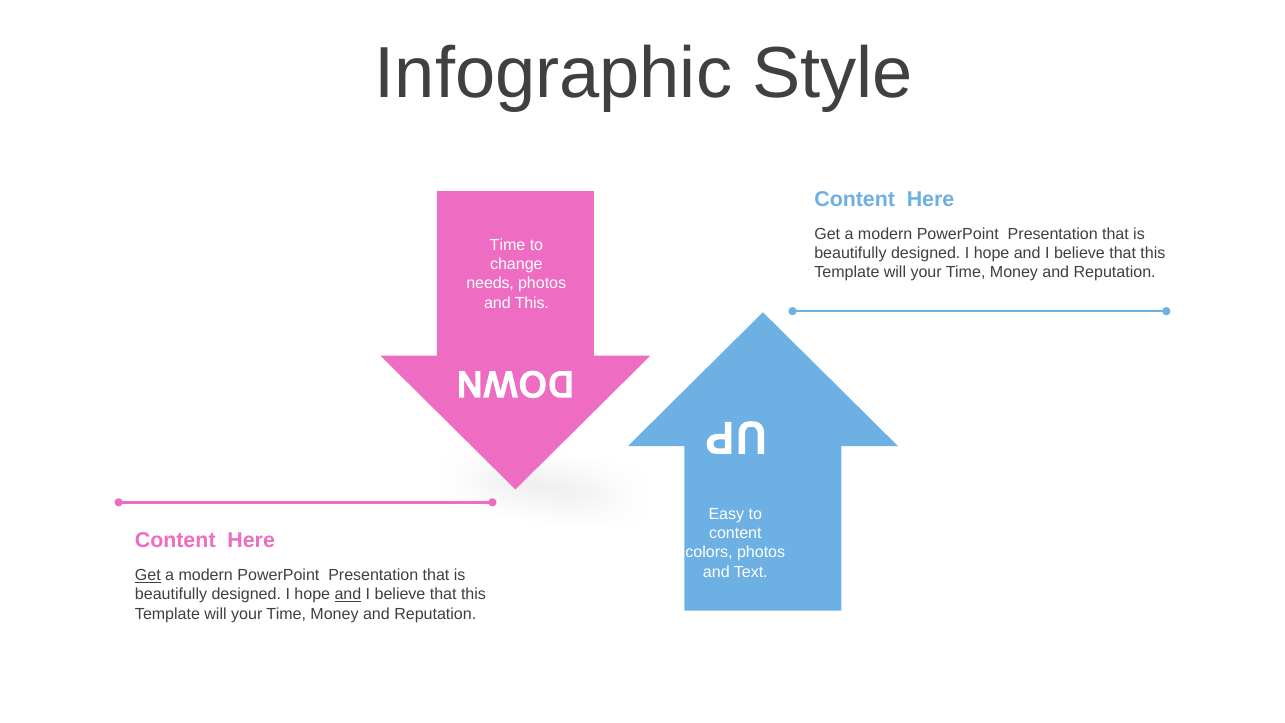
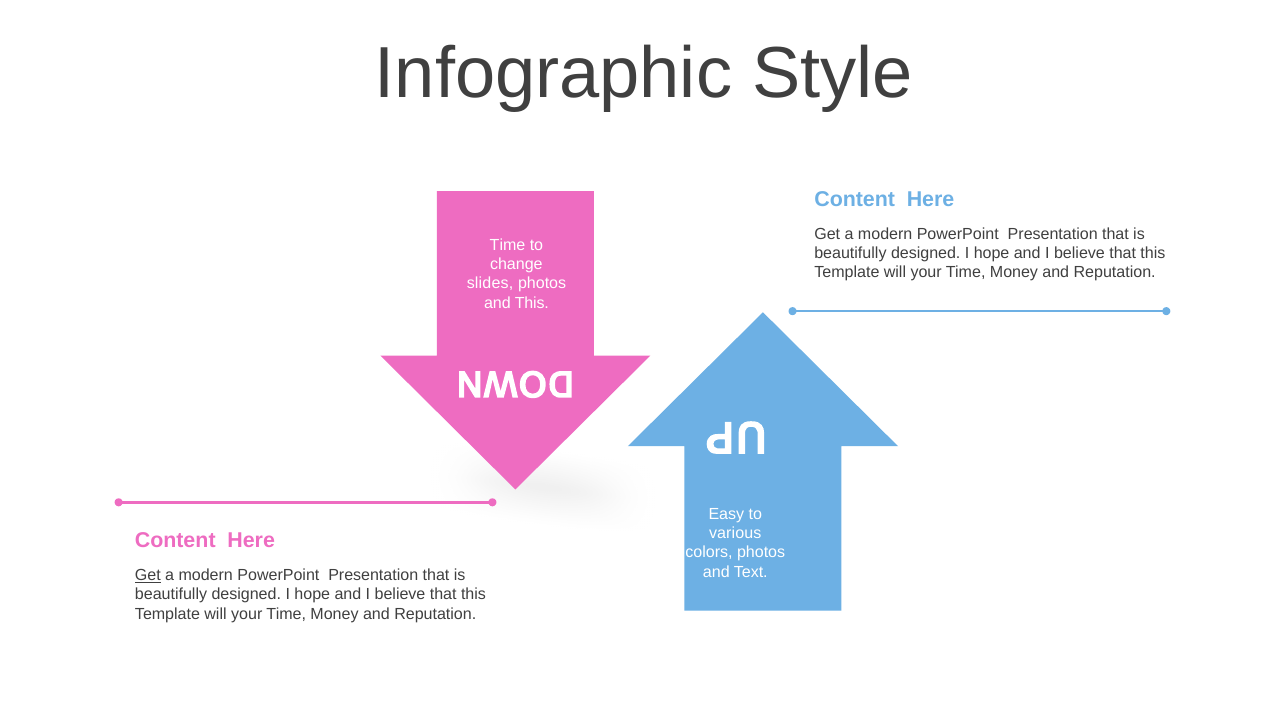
needs: needs -> slides
content at (735, 533): content -> various
and at (348, 594) underline: present -> none
